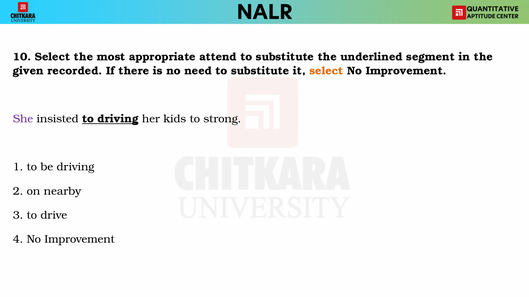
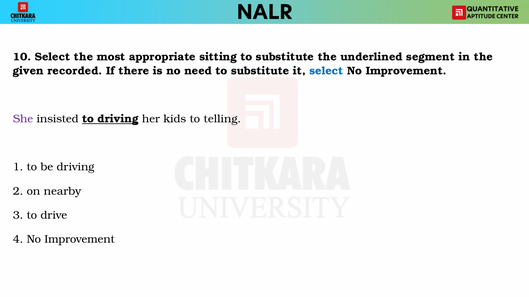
attend: attend -> sitting
select at (326, 71) colour: orange -> blue
strong: strong -> telling
